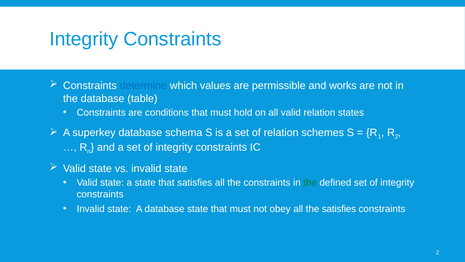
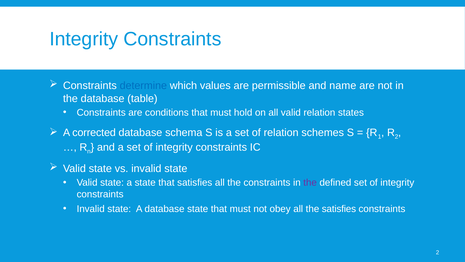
works: works -> name
superkey: superkey -> corrected
the at (310, 182) colour: green -> purple
